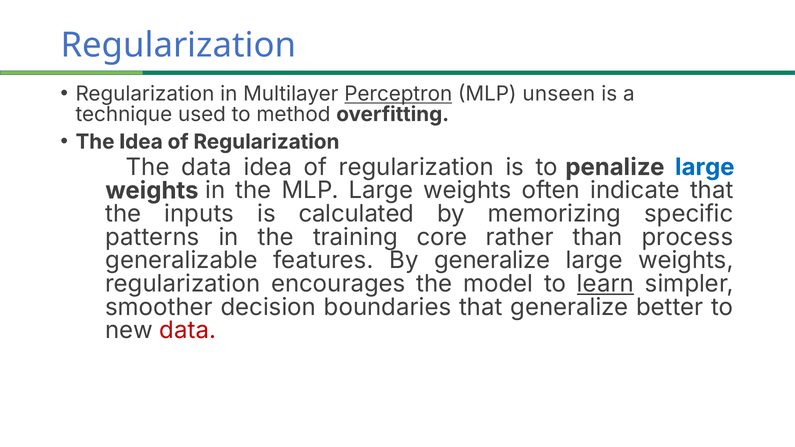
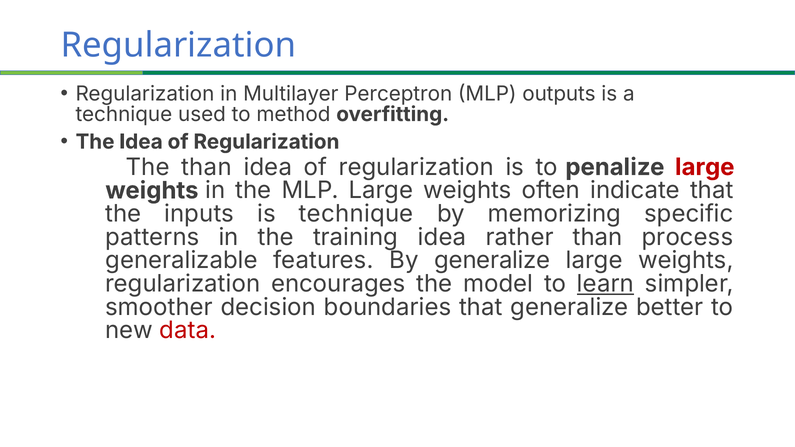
Perceptron underline: present -> none
unseen: unseen -> outputs
The data: data -> than
large at (705, 167) colour: blue -> red
is calculated: calculated -> technique
training core: core -> idea
